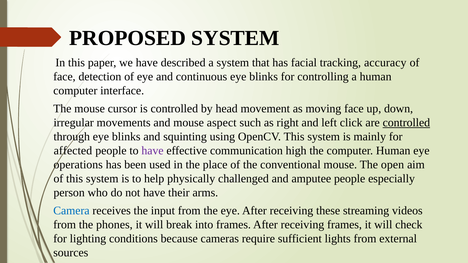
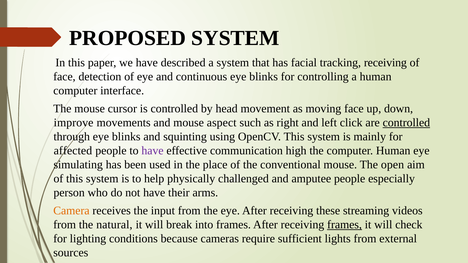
tracking accuracy: accuracy -> receiving
irregular: irregular -> improve
operations: operations -> simulating
Camera colour: blue -> orange
phones: phones -> natural
frames at (345, 225) underline: none -> present
